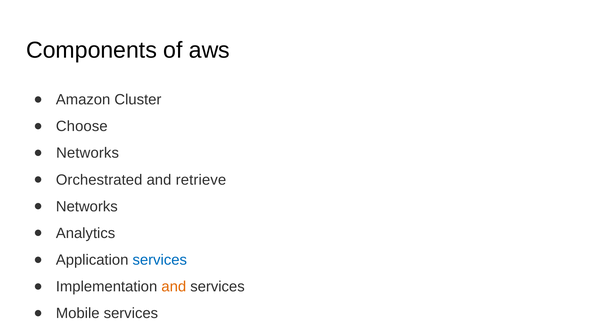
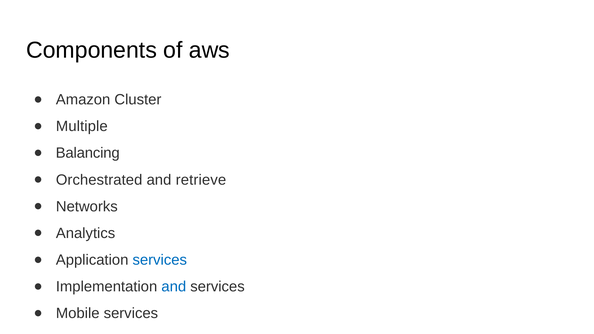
Choose: Choose -> Multiple
Networks at (88, 153): Networks -> Balancing
and at (174, 287) colour: orange -> blue
